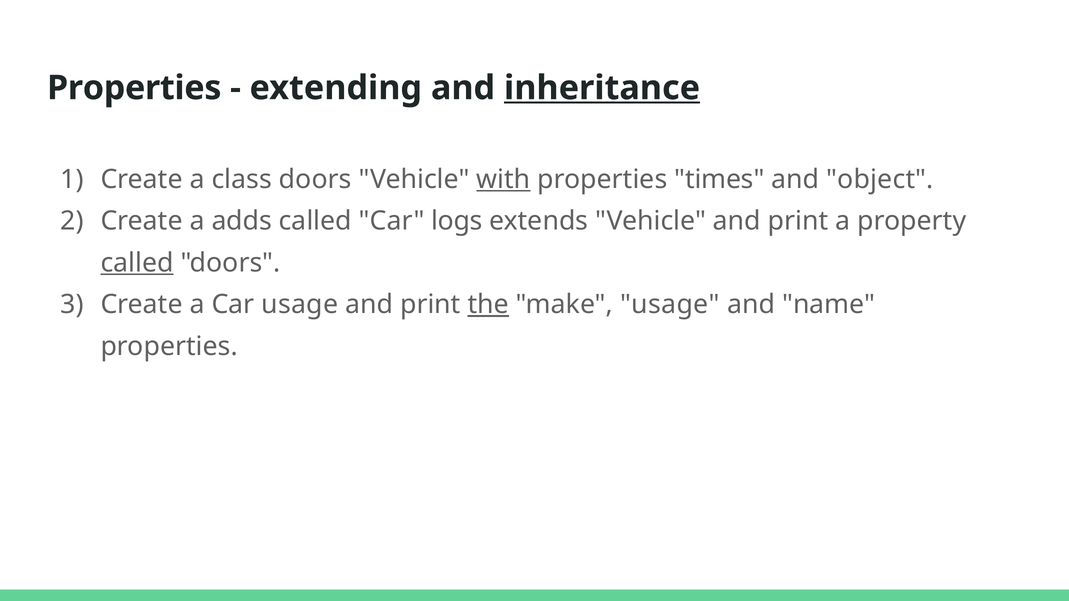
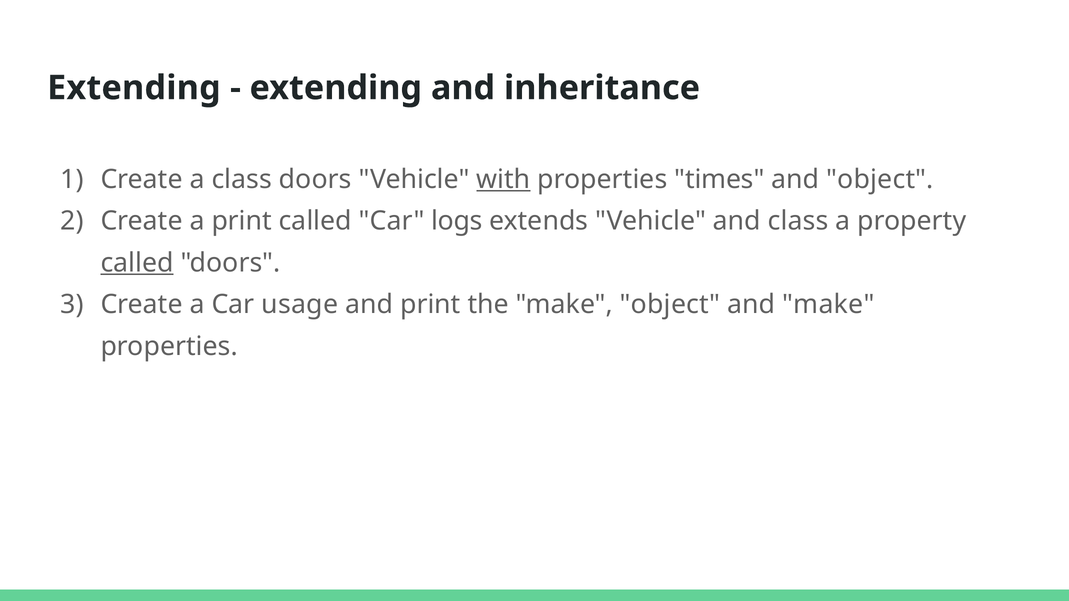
Properties at (134, 88): Properties -> Extending
inheritance underline: present -> none
a adds: adds -> print
Vehicle and print: print -> class
the underline: present -> none
make usage: usage -> object
and name: name -> make
